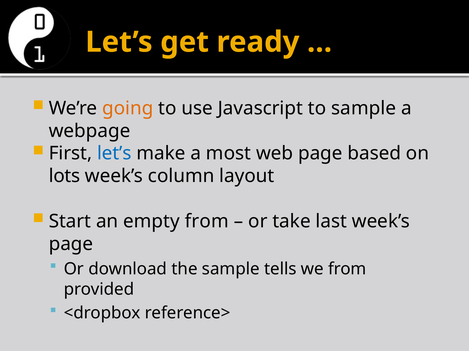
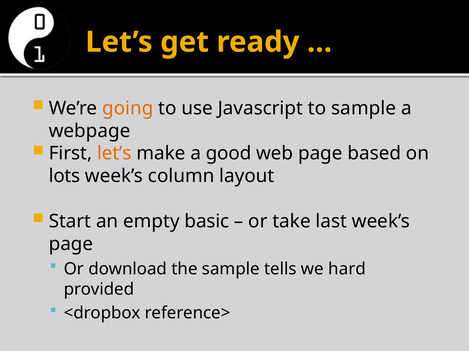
let’s at (114, 154) colour: blue -> orange
most: most -> good
empty from: from -> basic
we from: from -> hard
